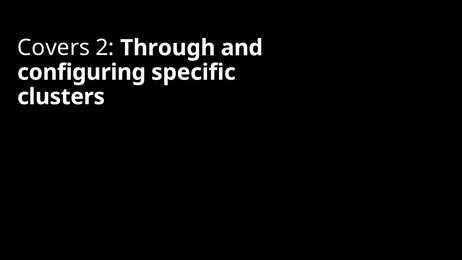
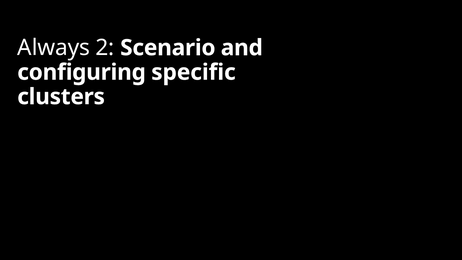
Covers: Covers -> Always
Through: Through -> Scenario
